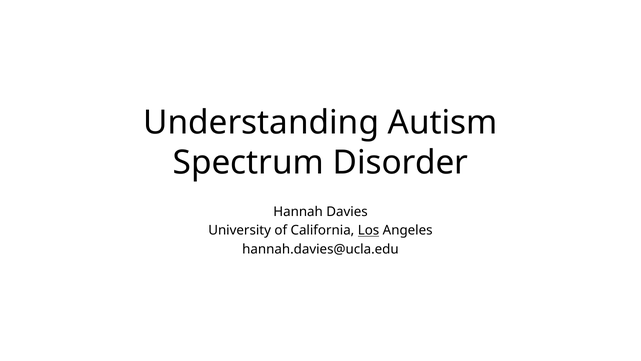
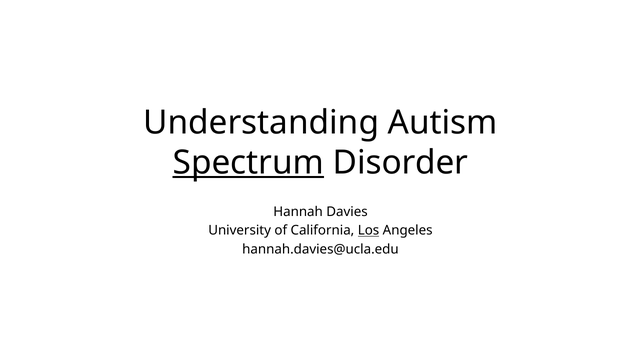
Spectrum underline: none -> present
